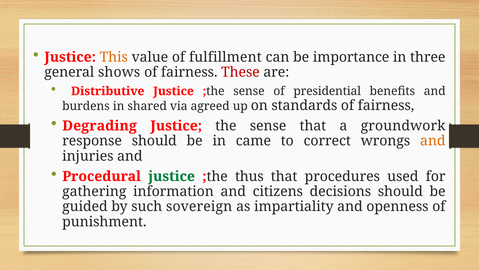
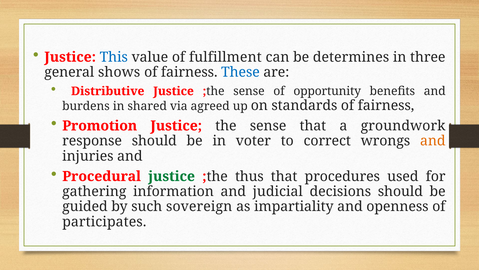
This colour: orange -> blue
importance: importance -> determines
These colour: red -> blue
presidential: presidential -> opportunity
Degrading: Degrading -> Promotion
came: came -> voter
citizens: citizens -> judicial
punishment: punishment -> participates
